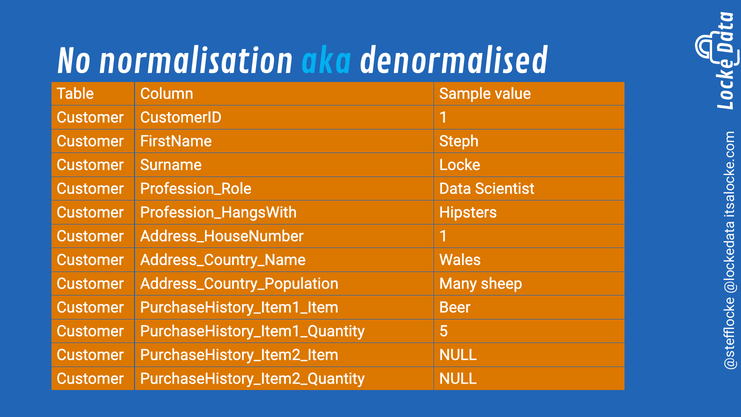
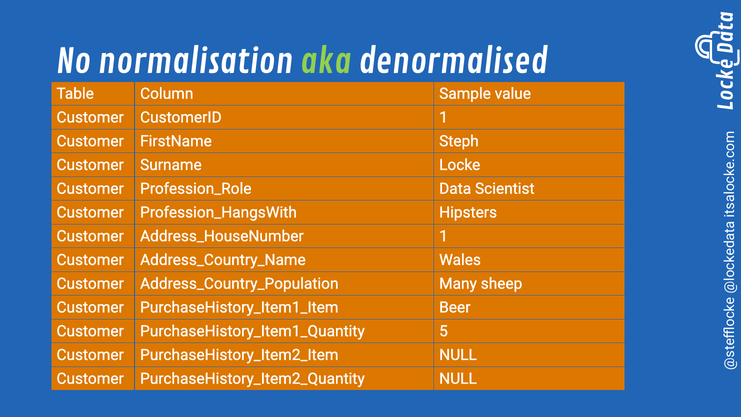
aka colour: light blue -> light green
